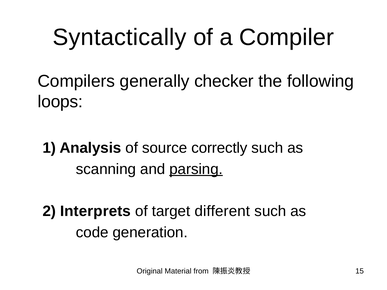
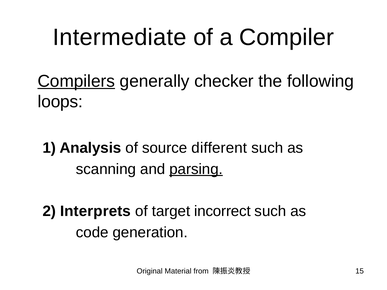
Syntactically: Syntactically -> Intermediate
Compilers underline: none -> present
correctly: correctly -> different
different: different -> incorrect
